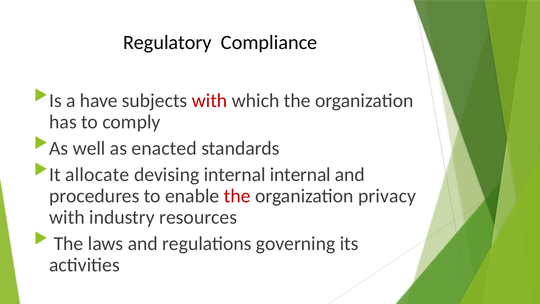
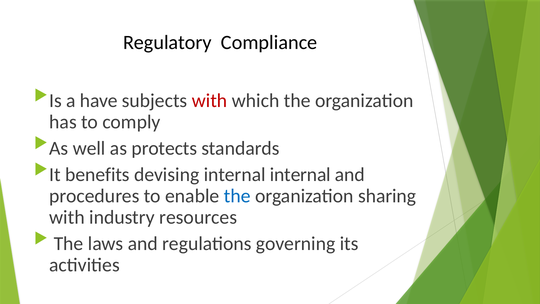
enacted: enacted -> protects
allocate: allocate -> benefits
the at (237, 196) colour: red -> blue
privacy: privacy -> sharing
